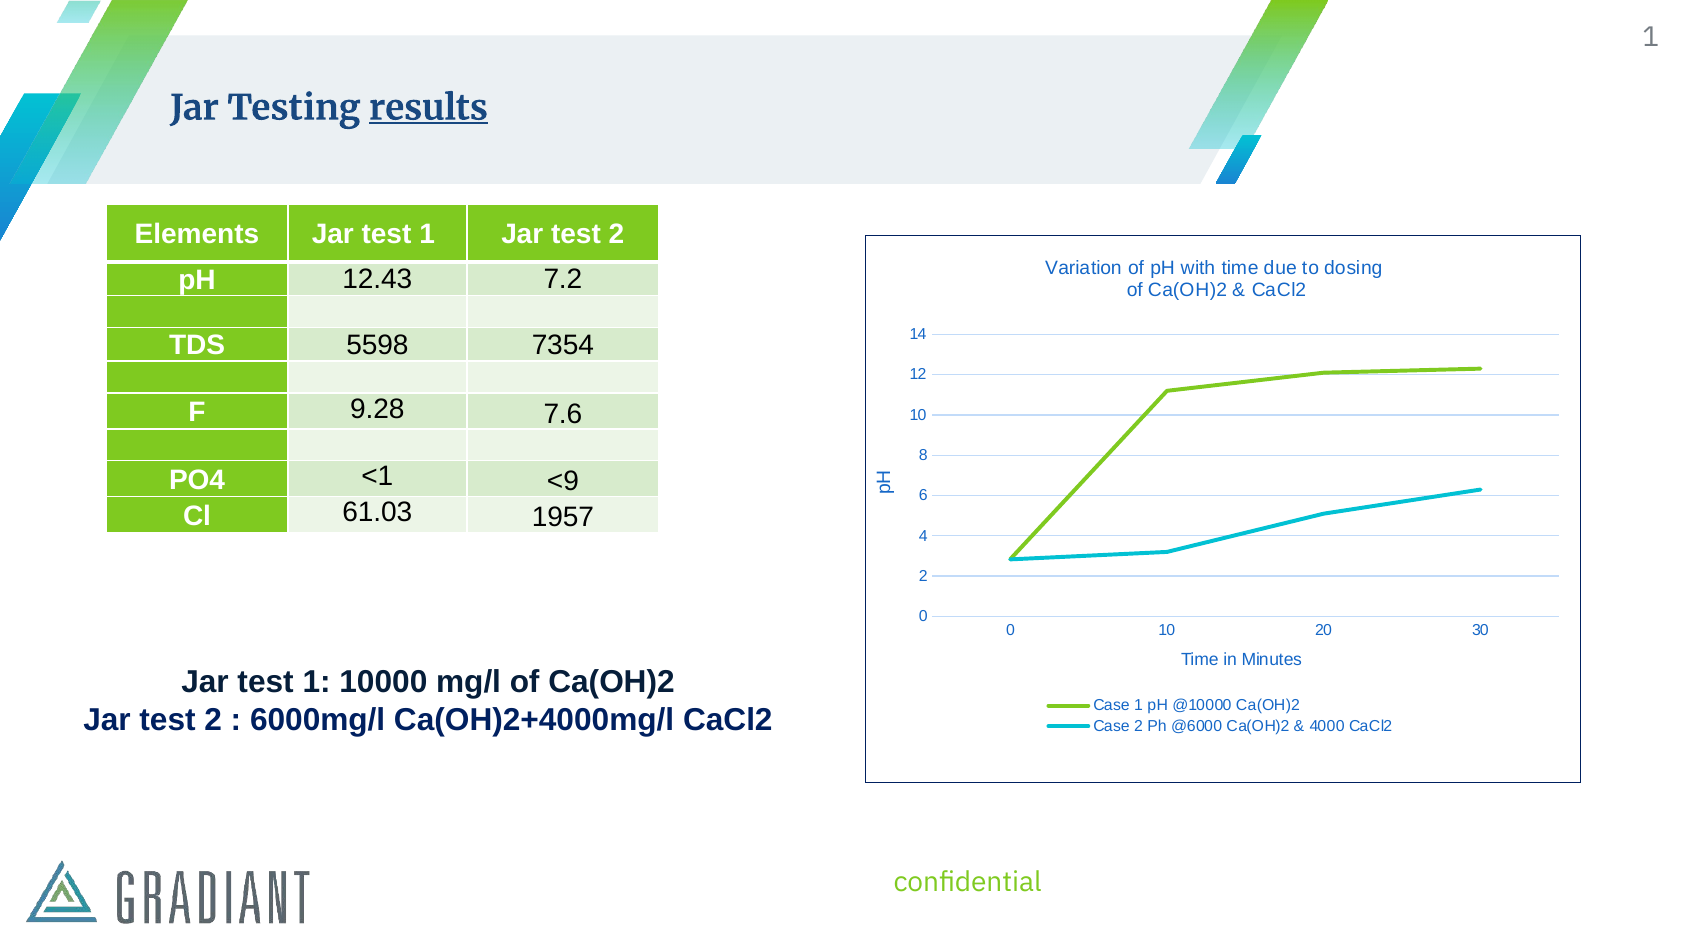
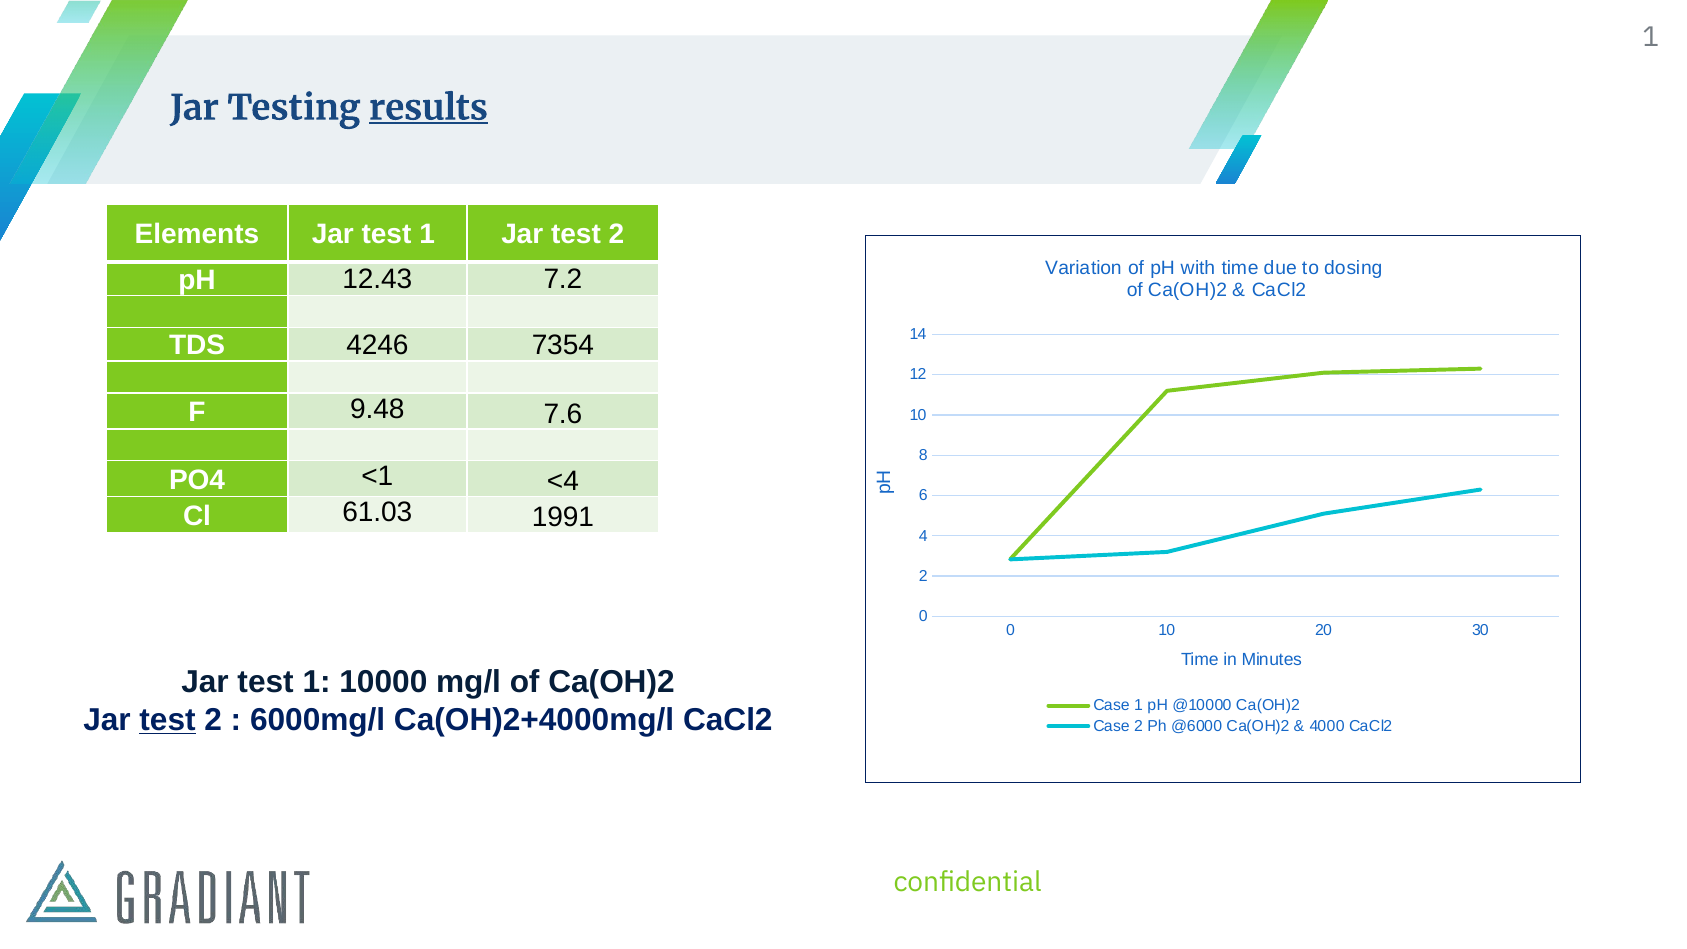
5598: 5598 -> 4246
9.28: 9.28 -> 9.48
<9: <9 -> <4
1957: 1957 -> 1991
test at (168, 720) underline: none -> present
